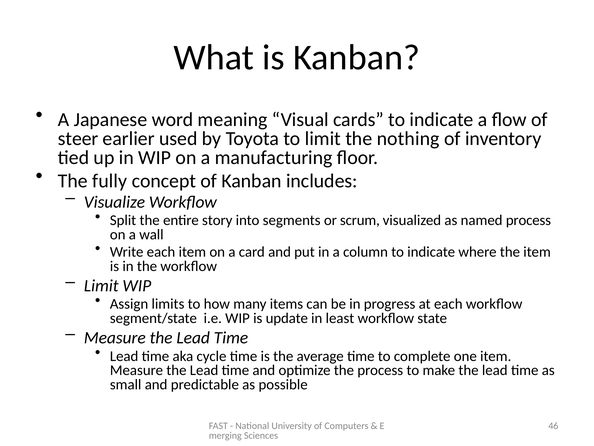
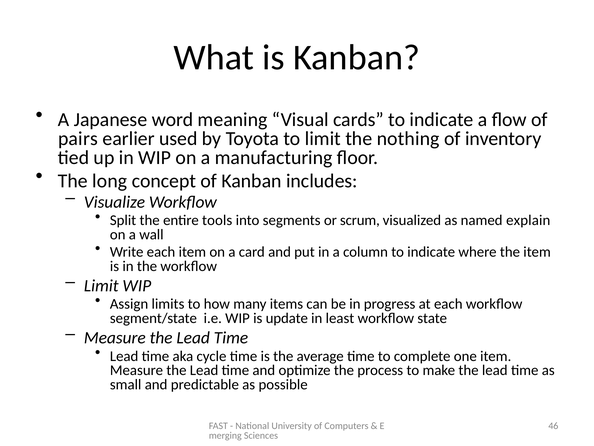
steer: steer -> pairs
fully: fully -> long
story: story -> tools
named process: process -> explain
